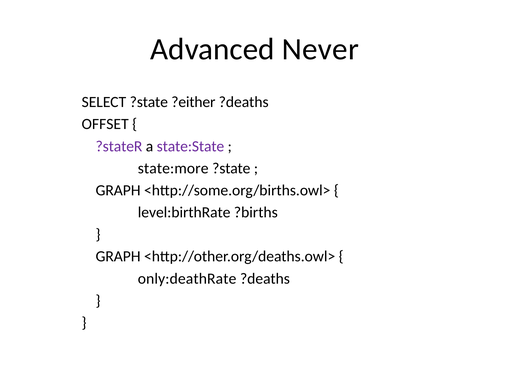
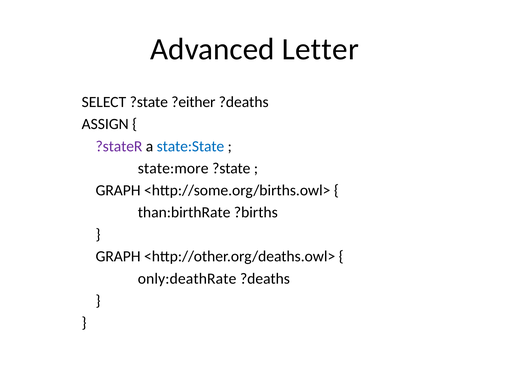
Never: Never -> Letter
OFFSET: OFFSET -> ASSIGN
state:State colour: purple -> blue
level:birthRate: level:birthRate -> than:birthRate
